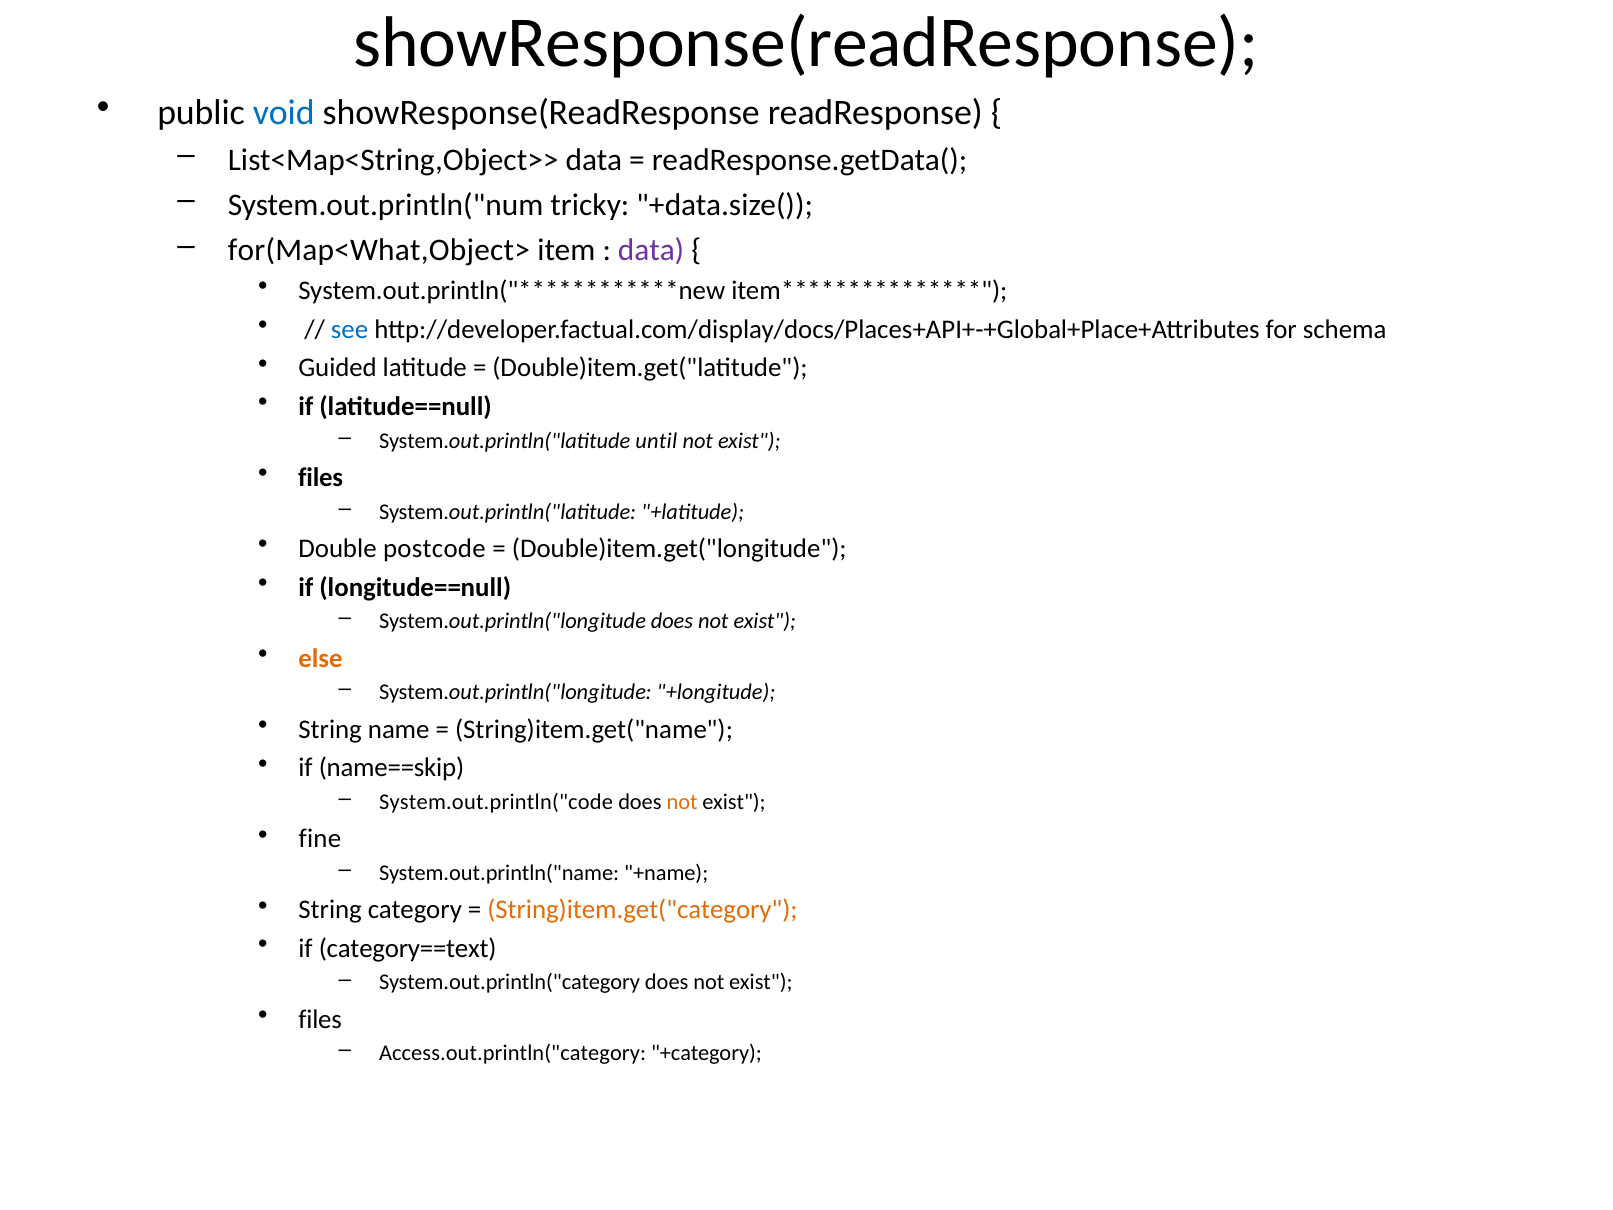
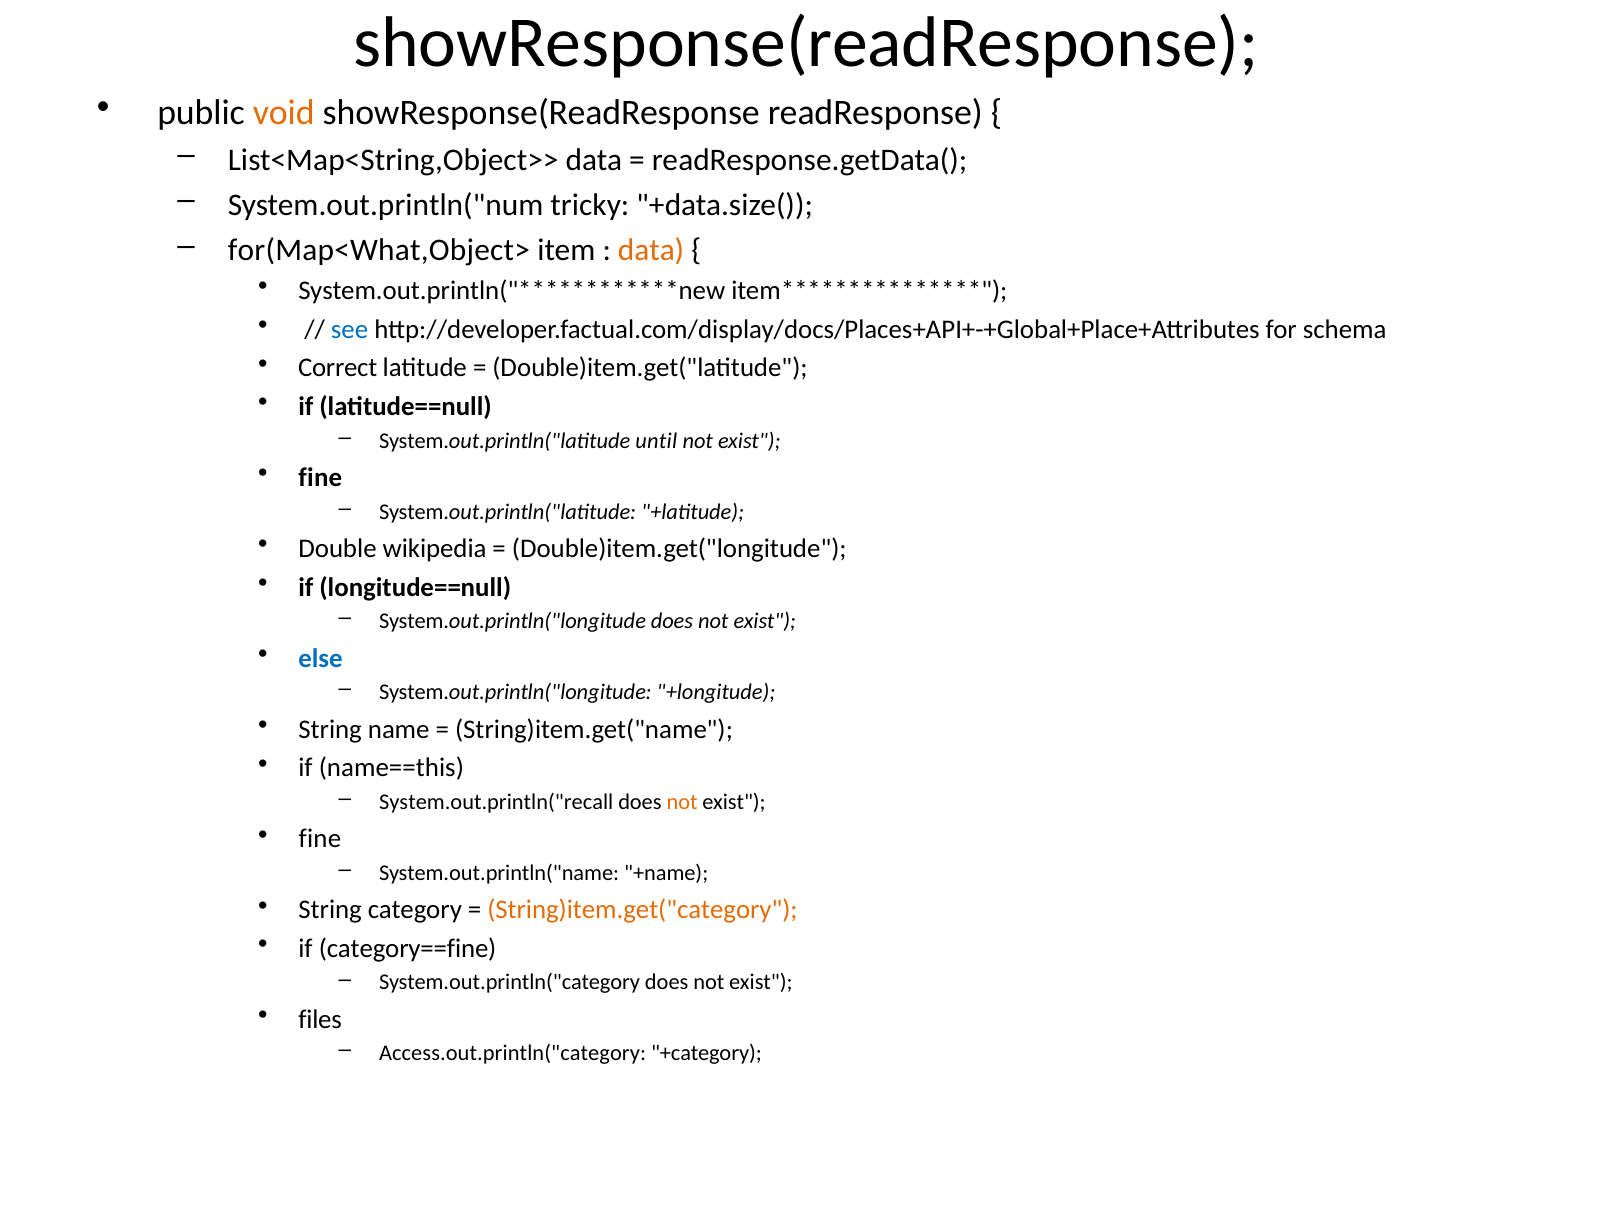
void colour: blue -> orange
data at (651, 250) colour: purple -> orange
Guided: Guided -> Correct
files at (321, 478): files -> fine
postcode: postcode -> wikipedia
else colour: orange -> blue
name==skip: name==skip -> name==this
System.out.println("code: System.out.println("code -> System.out.println("recall
category==text: category==text -> category==fine
